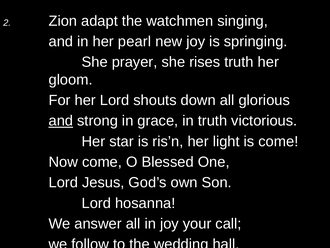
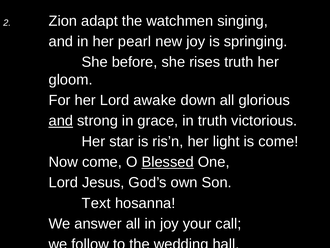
prayer: prayer -> before
shouts: shouts -> awake
Blessed underline: none -> present
Lord at (96, 203): Lord -> Text
